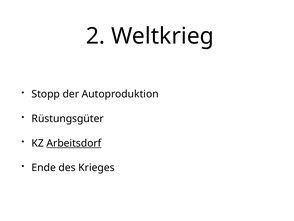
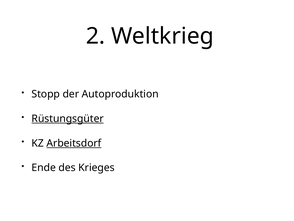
Rüstungsgüter underline: none -> present
